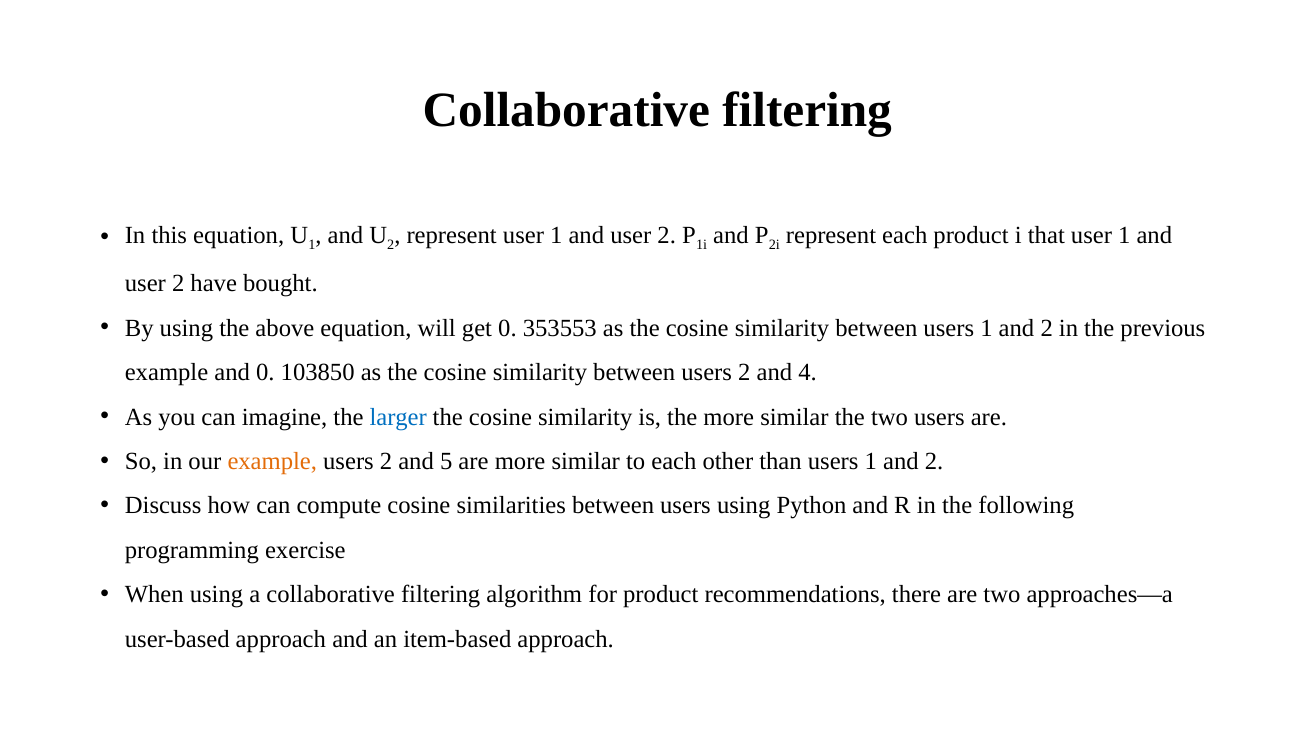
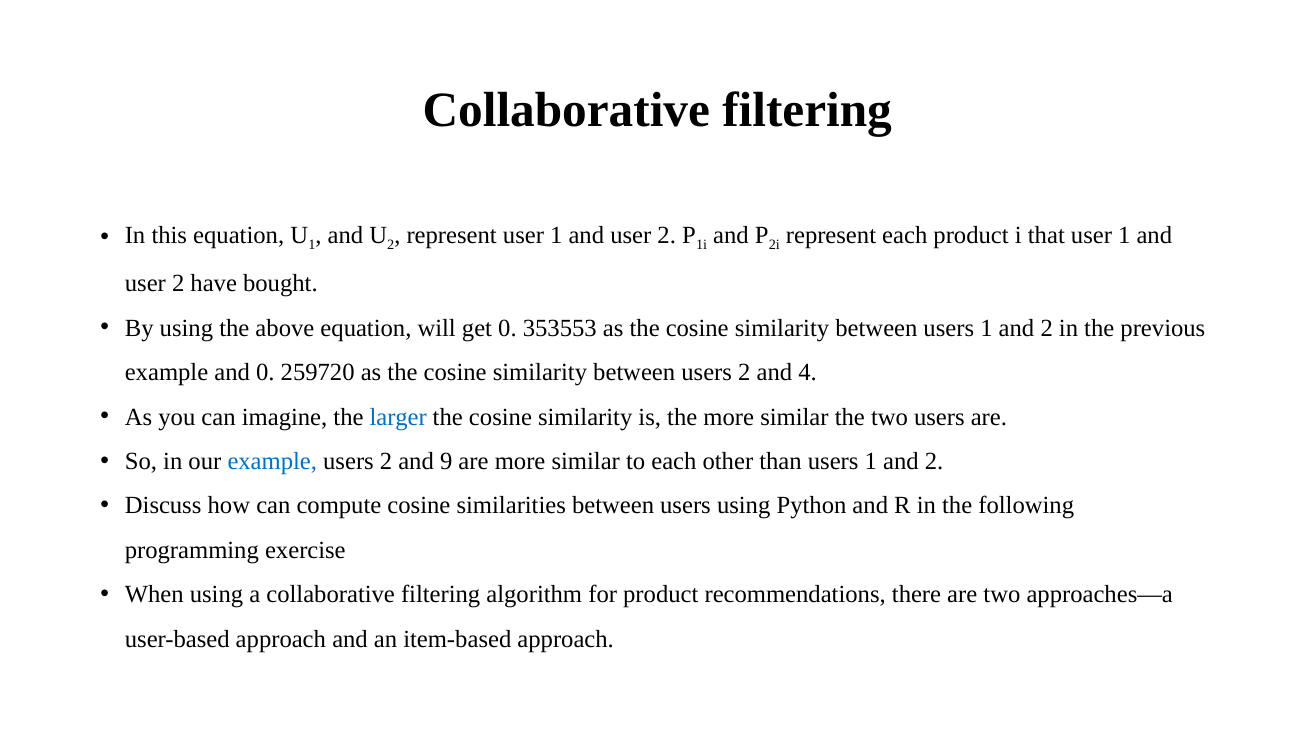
103850: 103850 -> 259720
example at (272, 461) colour: orange -> blue
5: 5 -> 9
